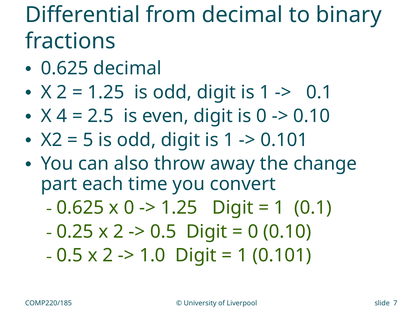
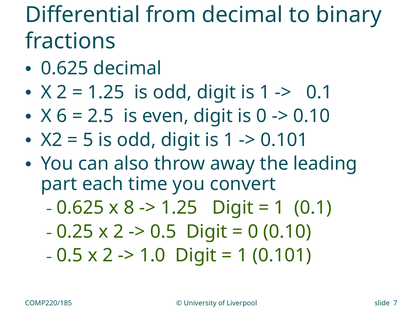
4: 4 -> 6
change: change -> leading
x 0: 0 -> 8
